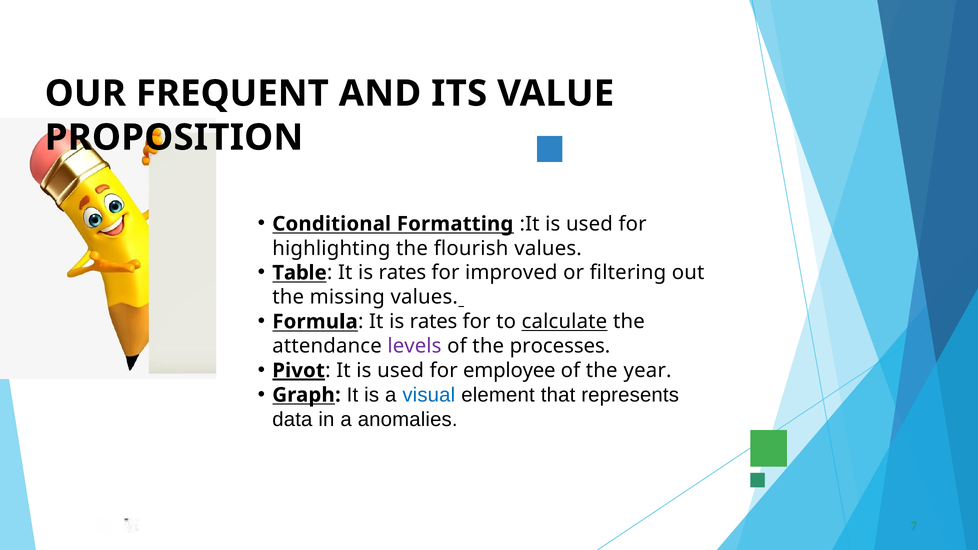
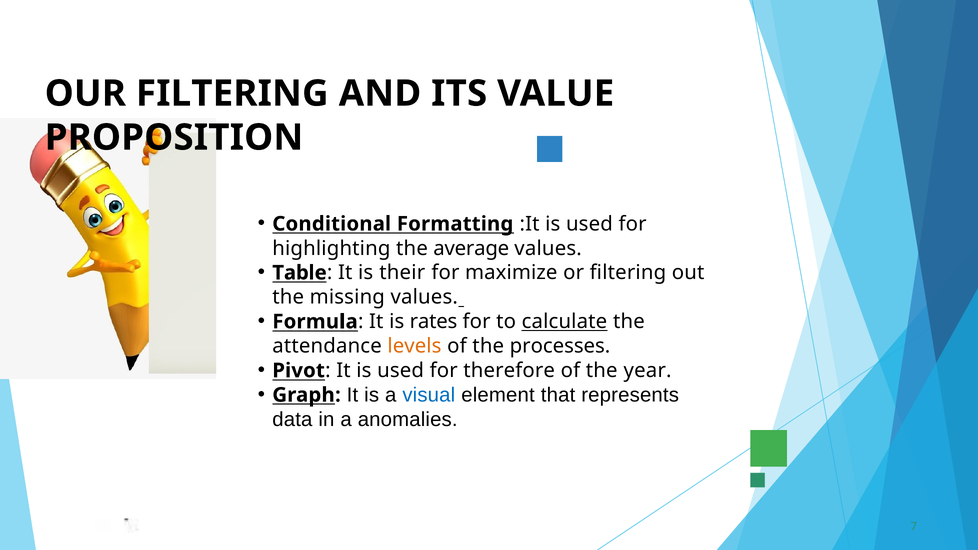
OUR FREQUENT: FREQUENT -> FILTERING
flourish: flourish -> average
rates at (402, 273): rates -> their
improved: improved -> maximize
levels colour: purple -> orange
Pivot underline: present -> none
employee: employee -> therefore
